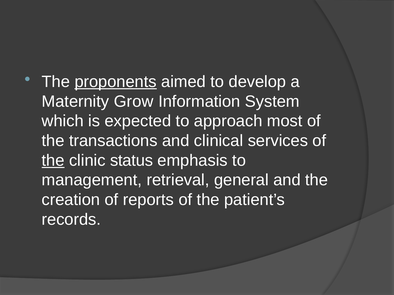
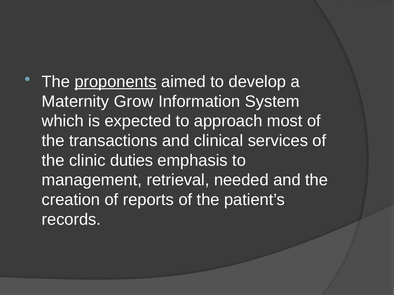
the at (53, 161) underline: present -> none
status: status -> duties
general: general -> needed
